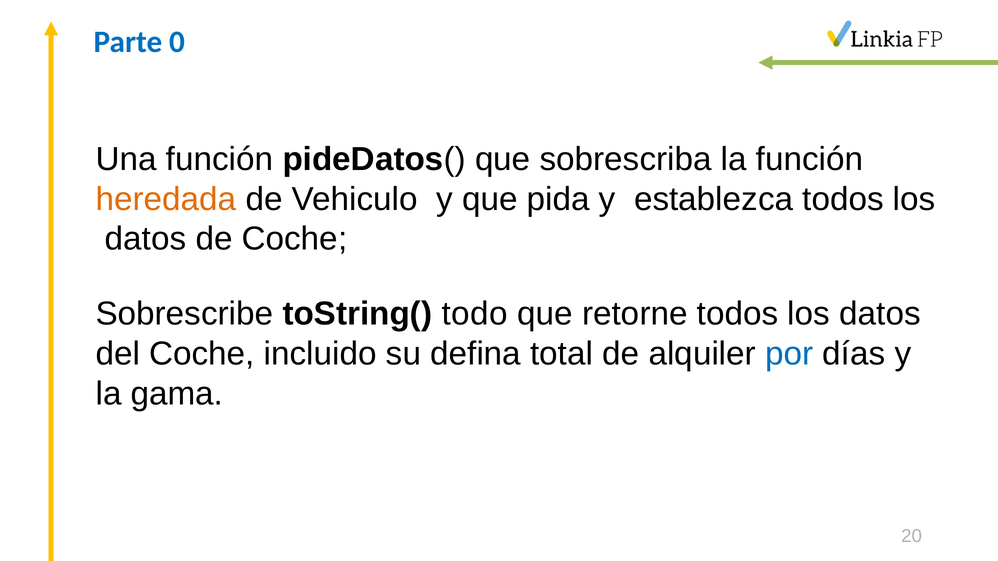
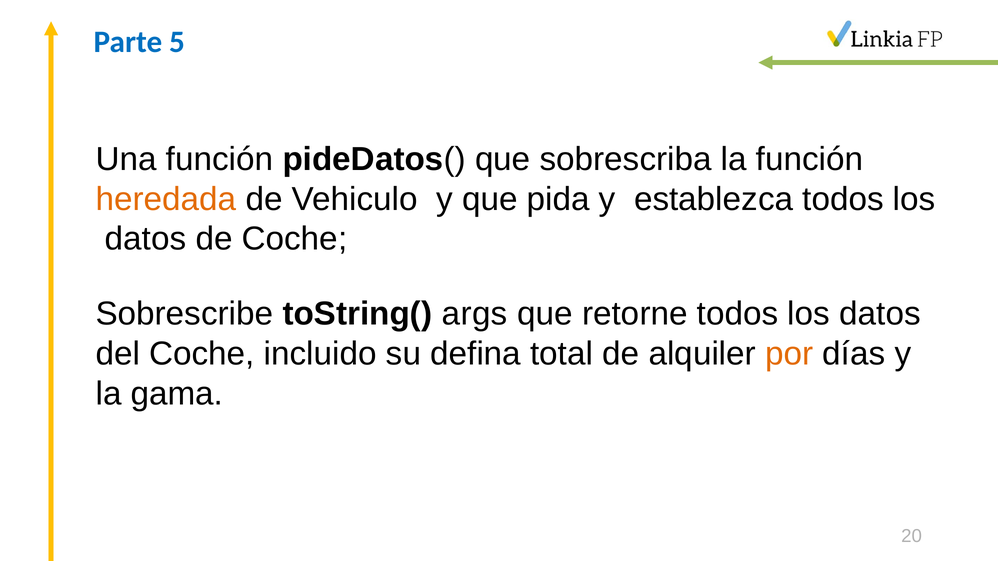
0: 0 -> 5
todo: todo -> args
por colour: blue -> orange
